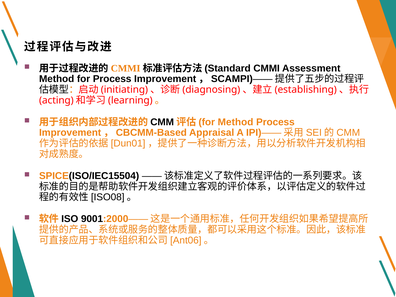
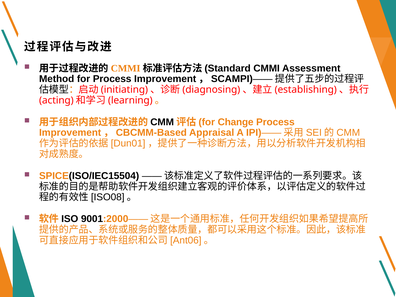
Method at (236, 122): Method -> Change
